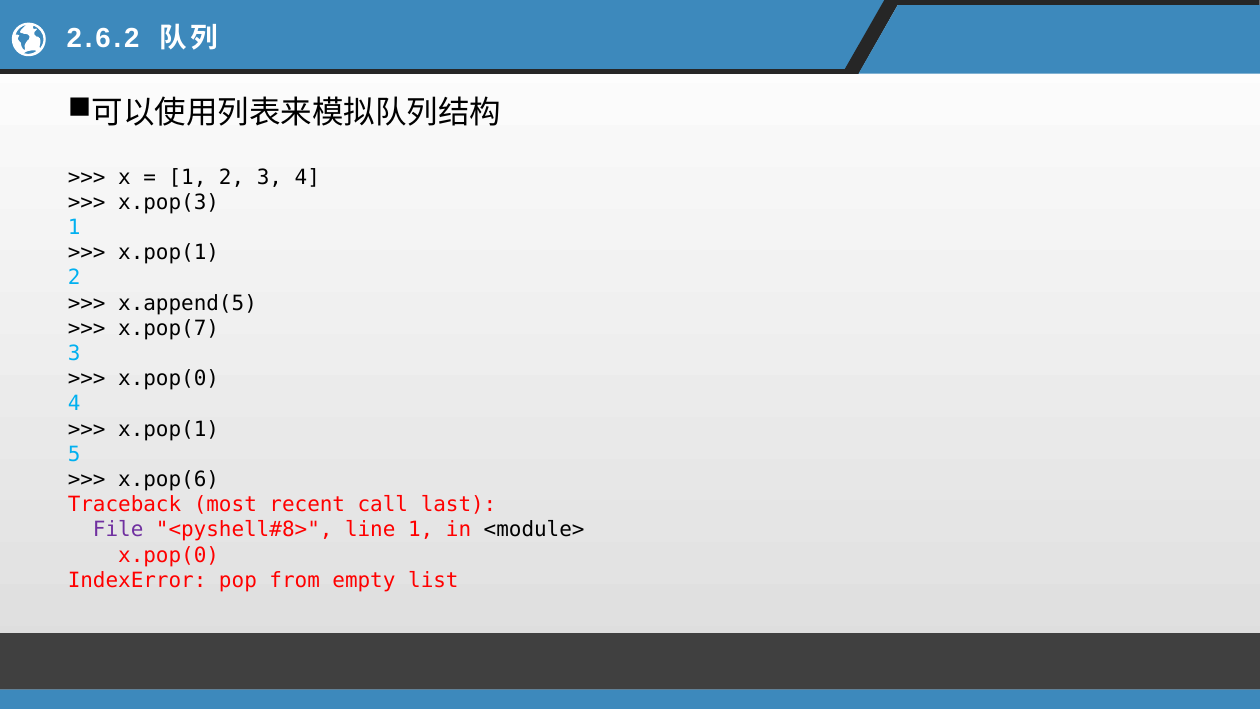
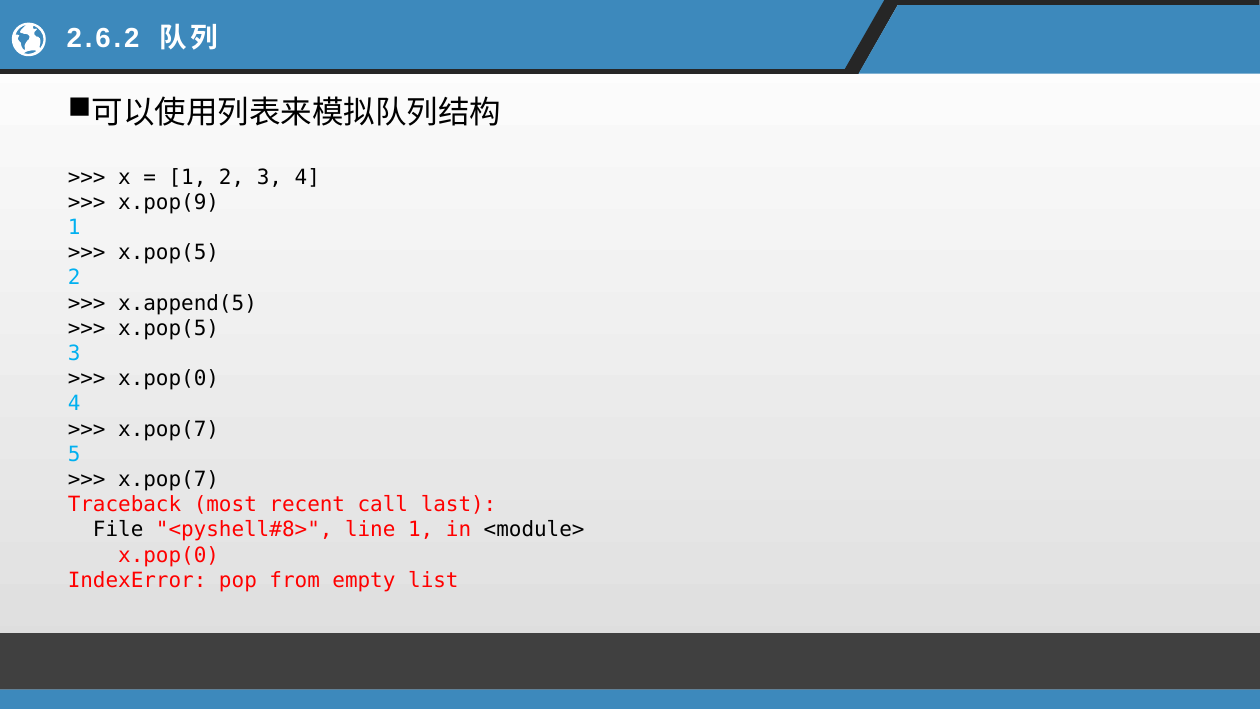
x.pop(3: x.pop(3 -> x.pop(9
x.pop(1 at (169, 253): x.pop(1 -> x.pop(5
x.pop(7 at (169, 328): x.pop(7 -> x.pop(5
x.pop(1 at (169, 429): x.pop(1 -> x.pop(7
x.pop(6 at (169, 479): x.pop(6 -> x.pop(7
File colour: purple -> black
